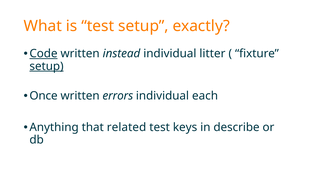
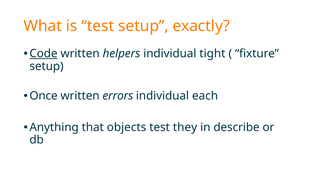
instead: instead -> helpers
litter: litter -> tight
setup at (47, 66) underline: present -> none
related: related -> objects
keys: keys -> they
